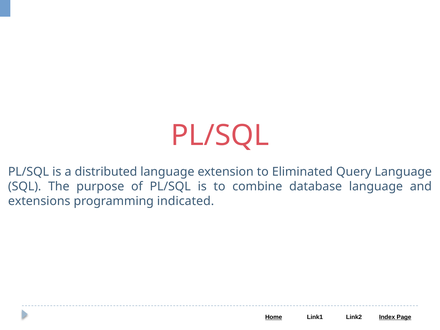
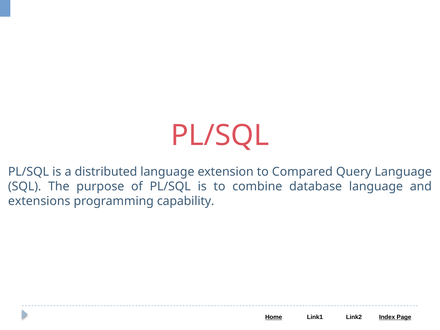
Eliminated: Eliminated -> Compared
indicated: indicated -> capability
